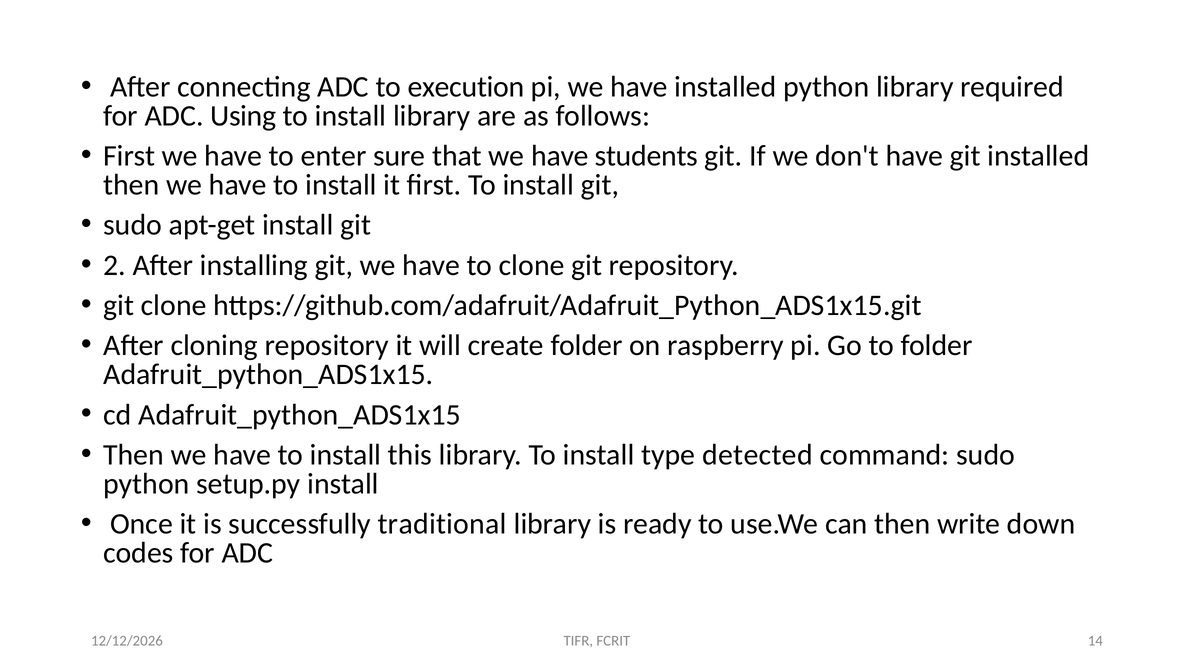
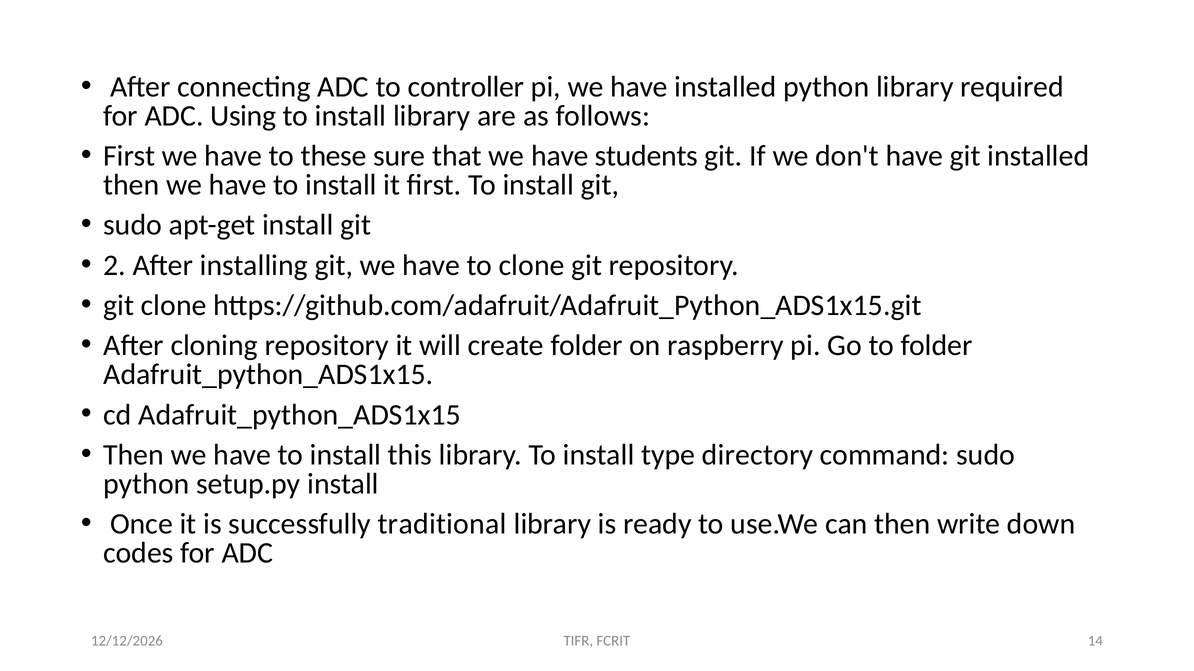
execution: execution -> controller
enter: enter -> these
detected: detected -> directory
